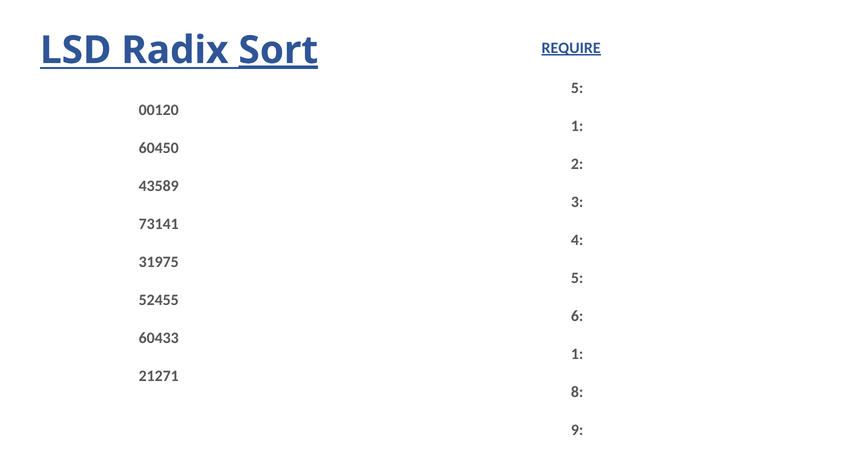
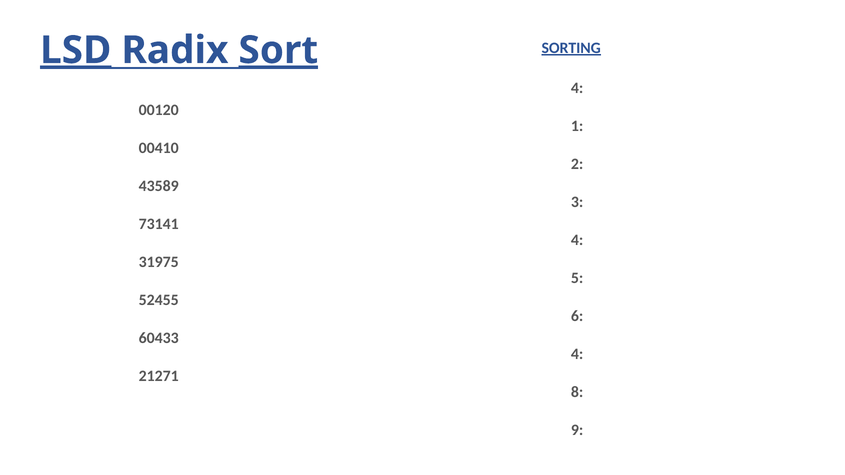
REQUIRE: REQUIRE -> SORTING
LSD underline: none -> present
5 at (577, 88): 5 -> 4
60450: 60450 -> 00410
1 at (577, 354): 1 -> 4
